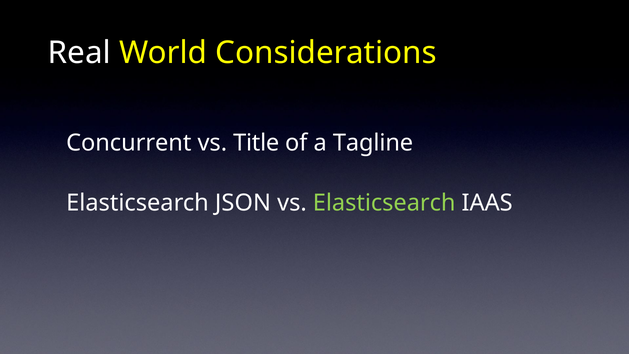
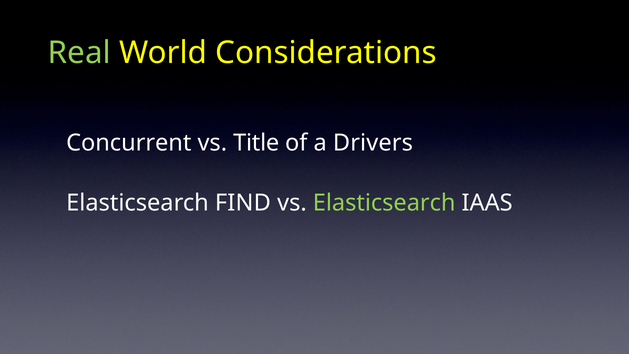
Real colour: white -> light green
Tagline: Tagline -> Drivers
JSON: JSON -> FIND
